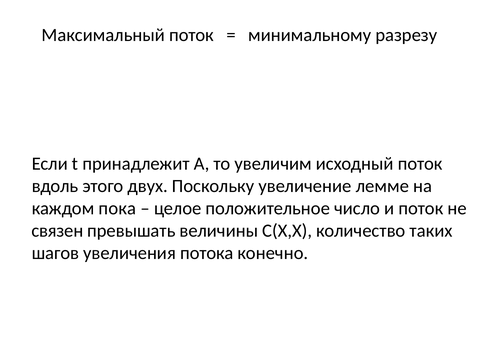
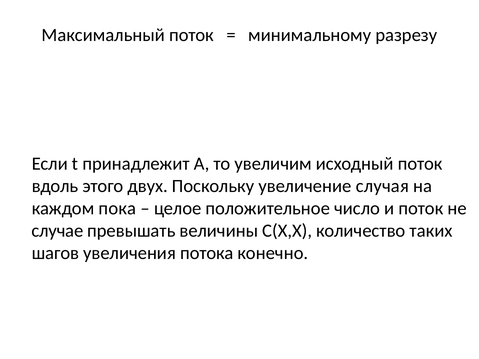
лемме: лемме -> случая
связен: связен -> случае
